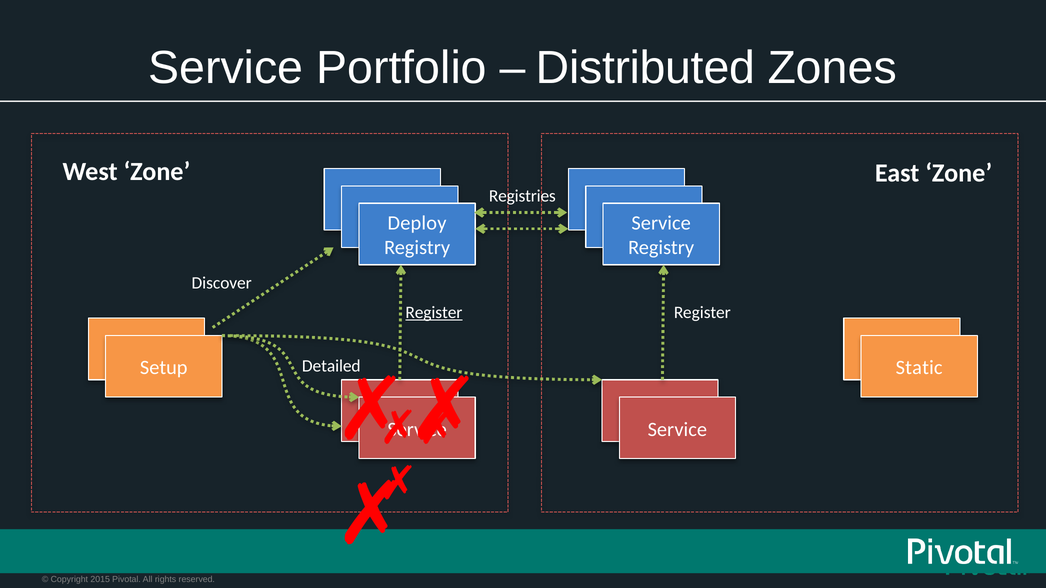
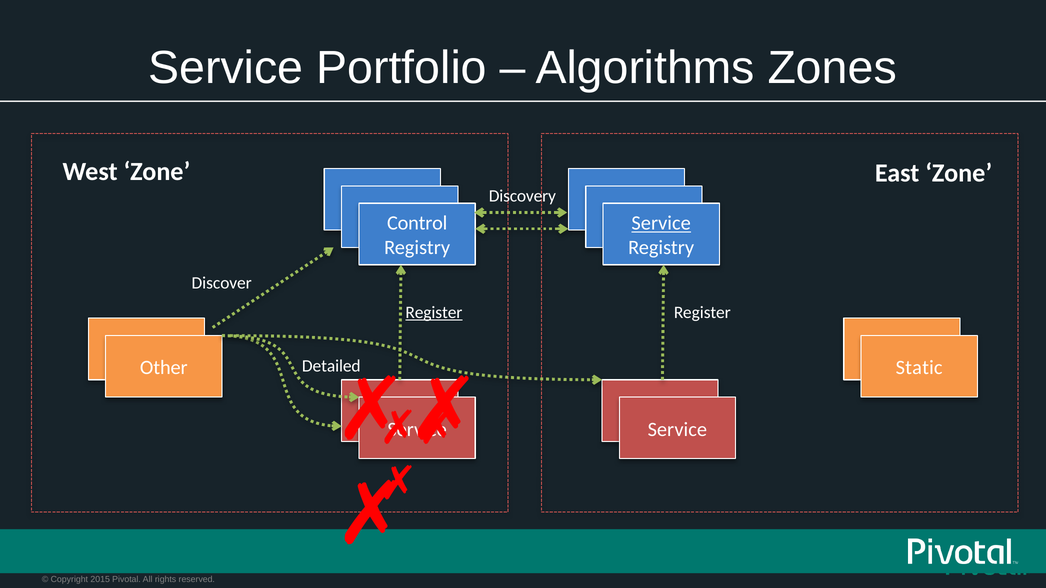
Distributed: Distributed -> Algorithms
Registries: Registries -> Discovery
Deploy: Deploy -> Control
Service at (661, 223) underline: none -> present
Setup: Setup -> Other
